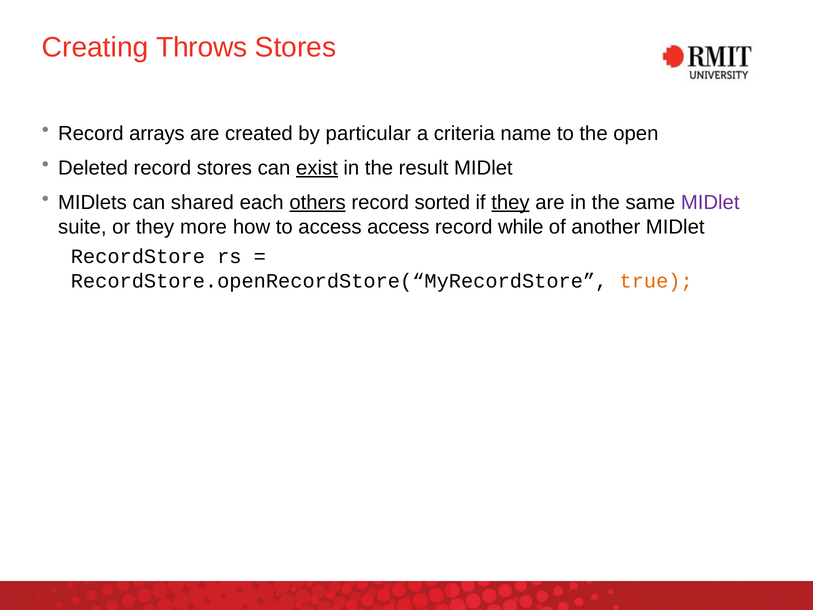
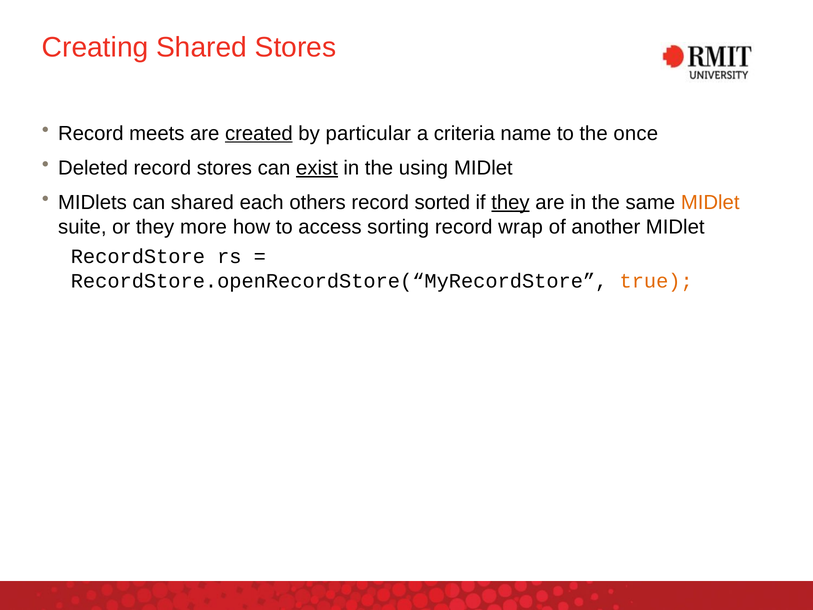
Creating Throws: Throws -> Shared
arrays: arrays -> meets
created underline: none -> present
open: open -> once
result: result -> using
others underline: present -> none
MIDlet at (710, 202) colour: purple -> orange
access access: access -> sorting
while: while -> wrap
